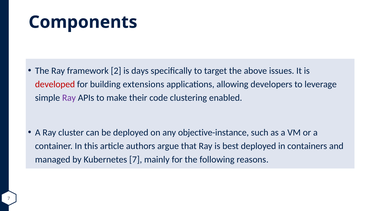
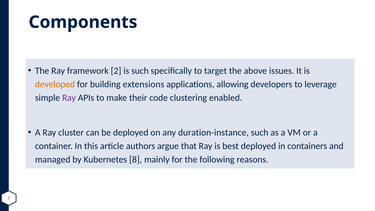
is days: days -> such
developed colour: red -> orange
objective-instance: objective-instance -> duration-instance
Kubernetes 7: 7 -> 8
